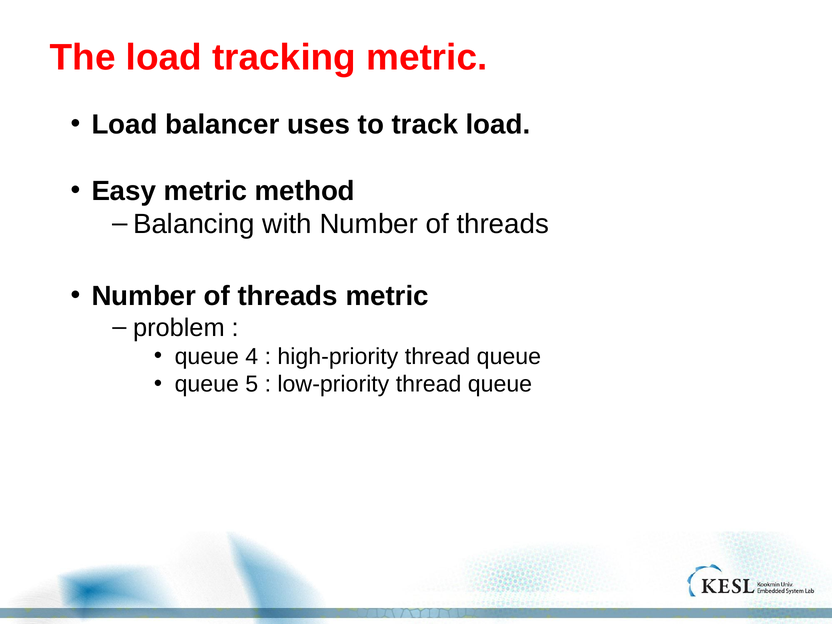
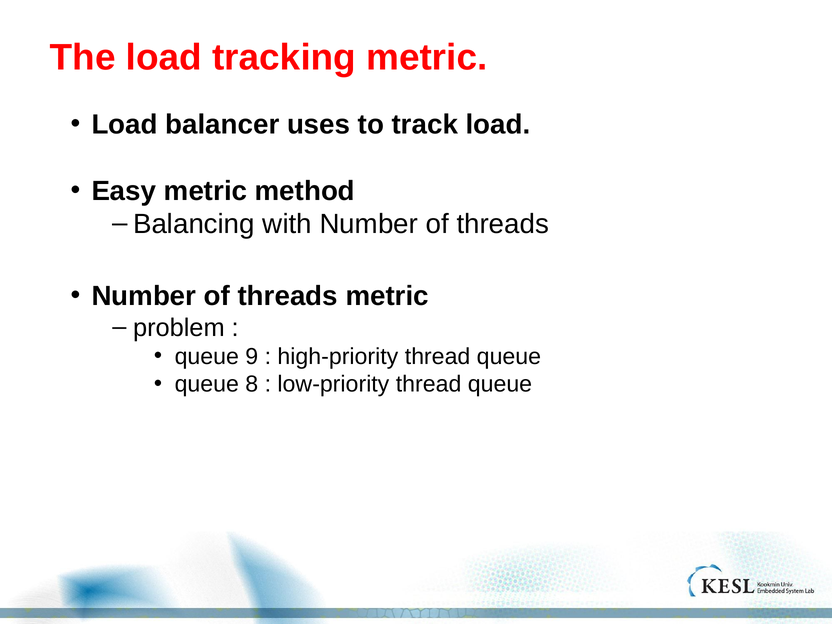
4: 4 -> 9
5: 5 -> 8
